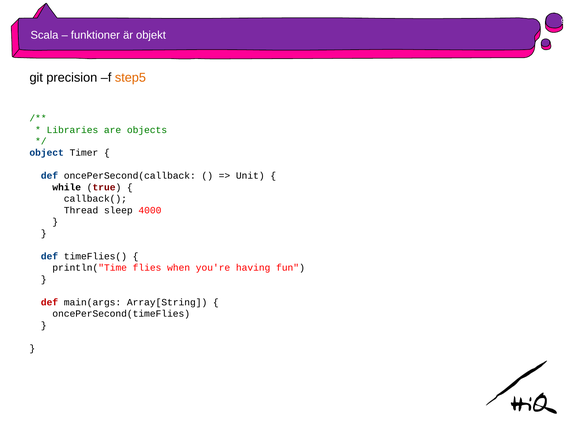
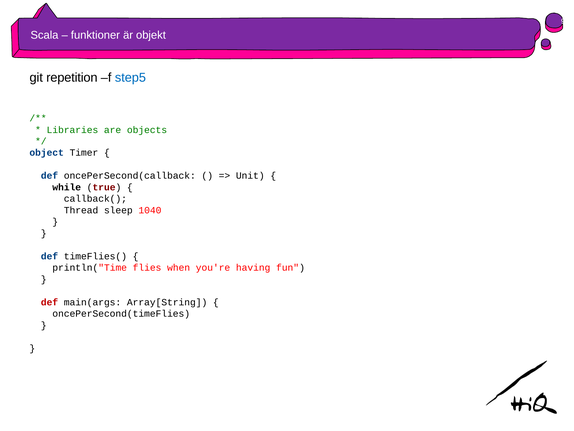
precision: precision -> repetition
step5 colour: orange -> blue
4000: 4000 -> 1040
